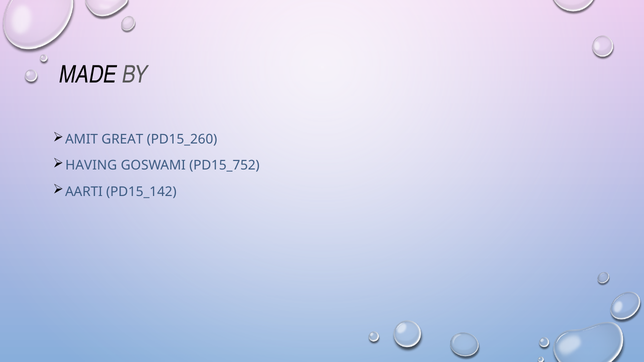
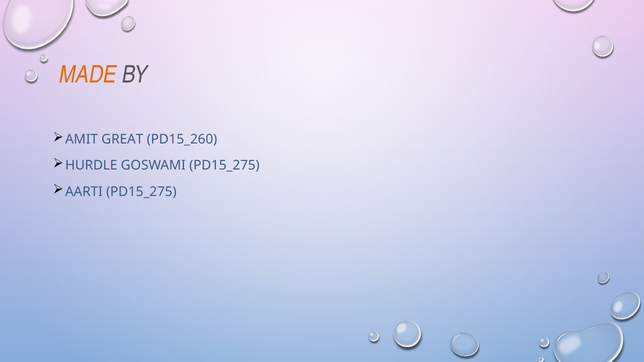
MADE colour: black -> orange
HAVING: HAVING -> HURDLE
GOSWAMI PD15_752: PD15_752 -> PD15_275
AARTI PD15_142: PD15_142 -> PD15_275
